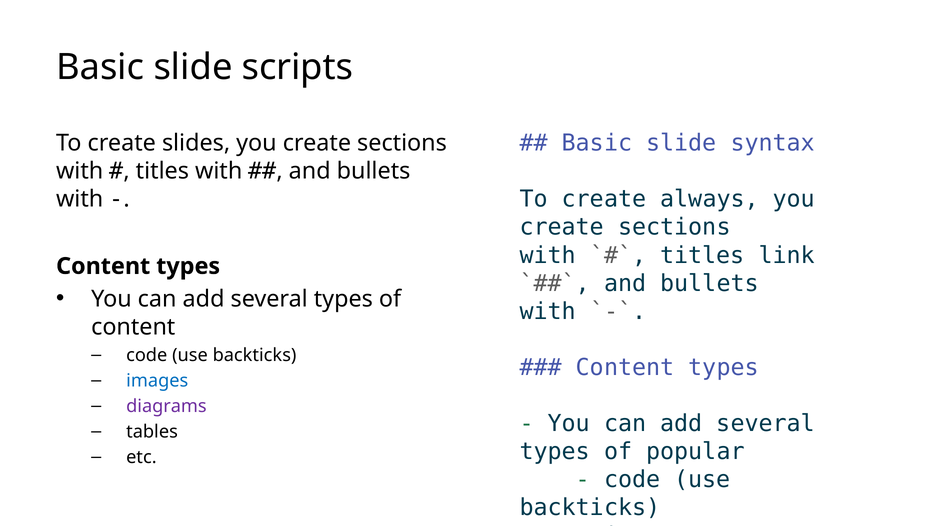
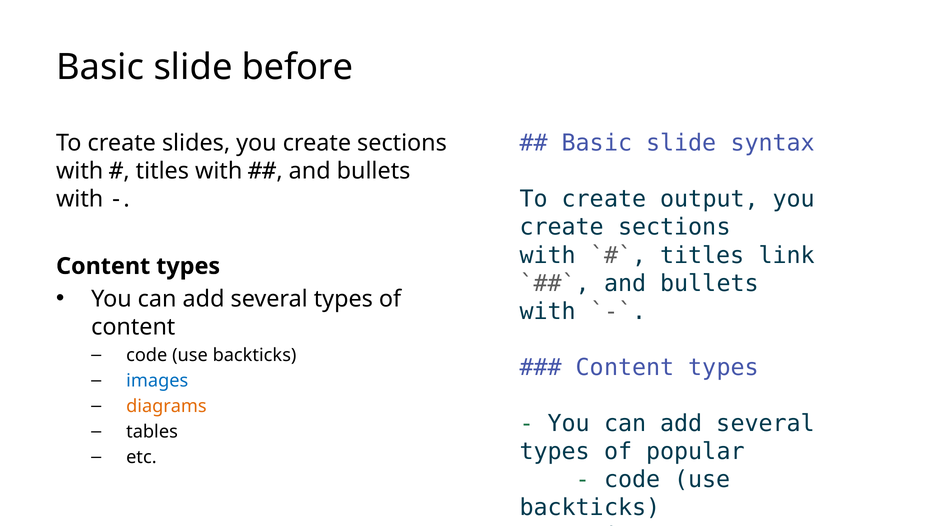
scripts: scripts -> before
always: always -> output
diagrams at (166, 406) colour: purple -> orange
